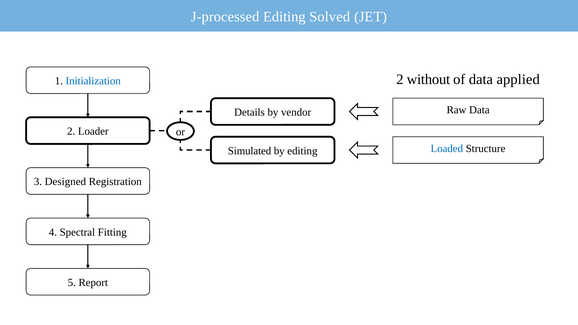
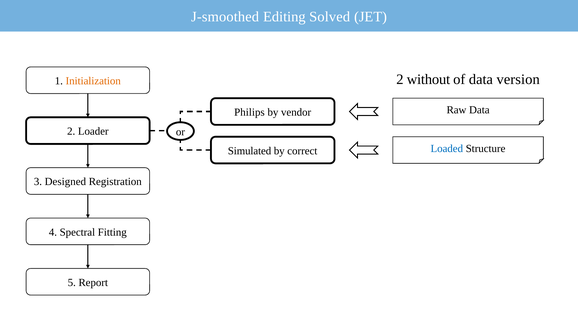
J-processed: J-processed -> J-smoothed
applied: applied -> version
Initialization colour: blue -> orange
Details: Details -> Philips
by editing: editing -> correct
